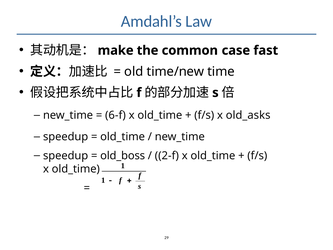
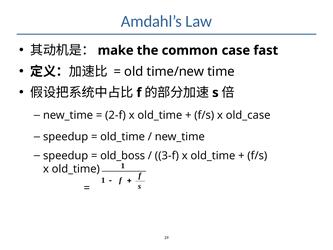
6-f: 6-f -> 2-f
old_asks: old_asks -> old_case
2-f: 2-f -> 3-f
